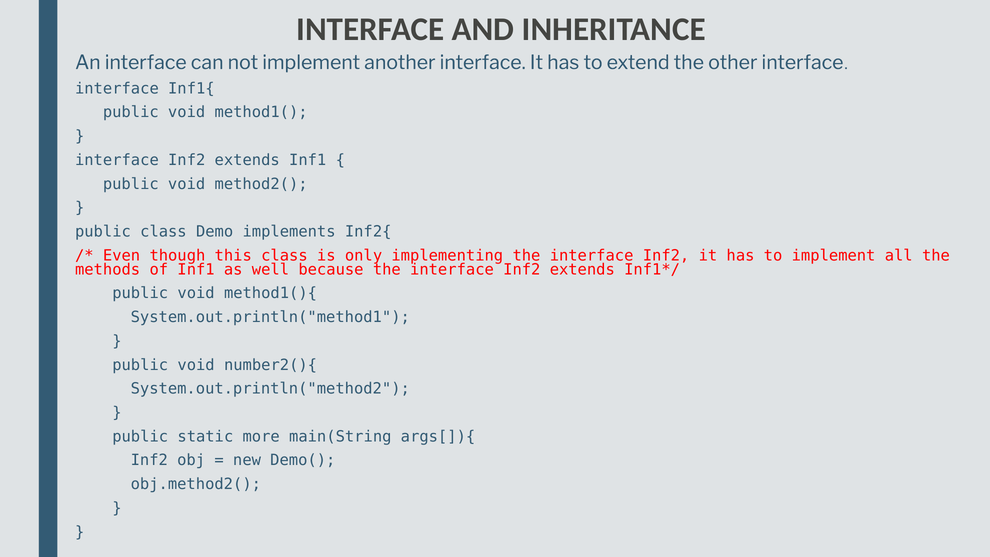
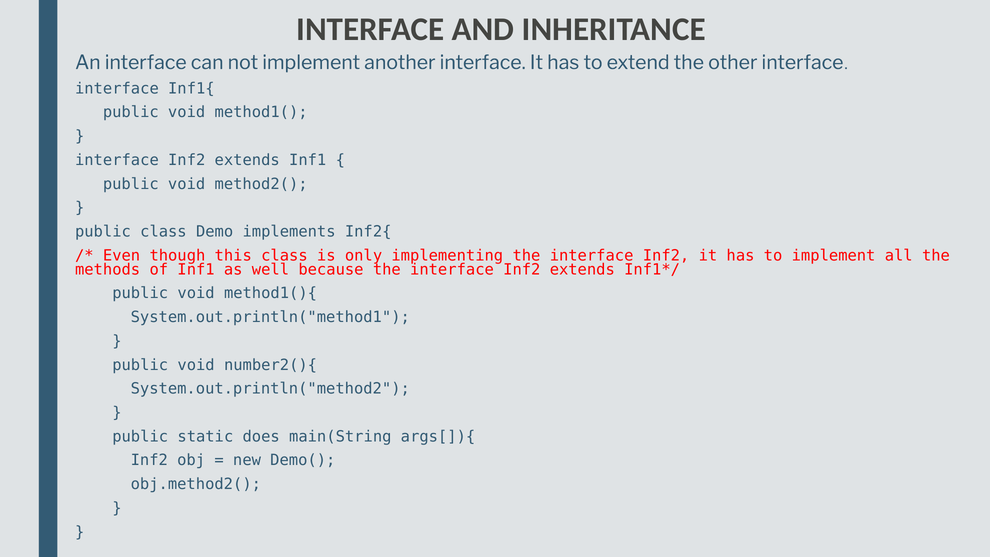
more: more -> does
